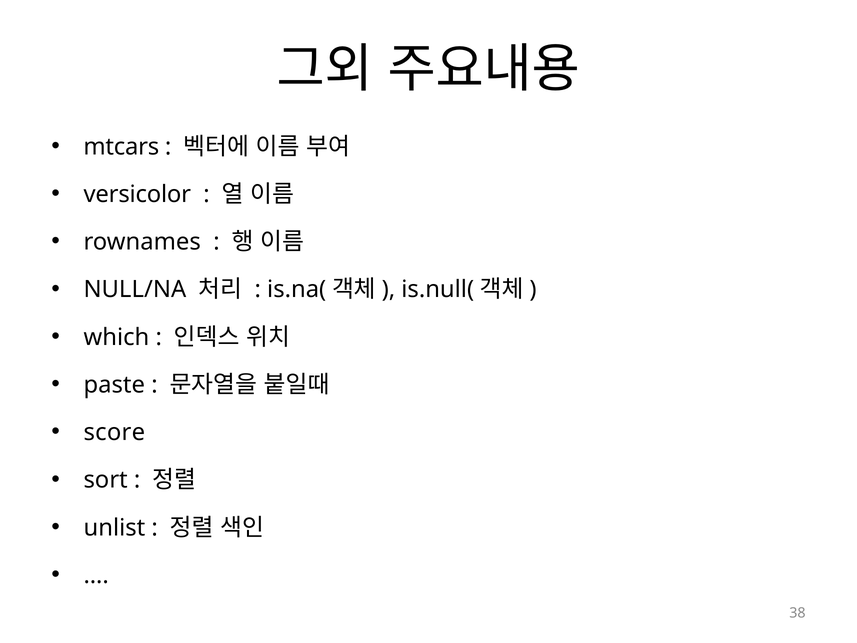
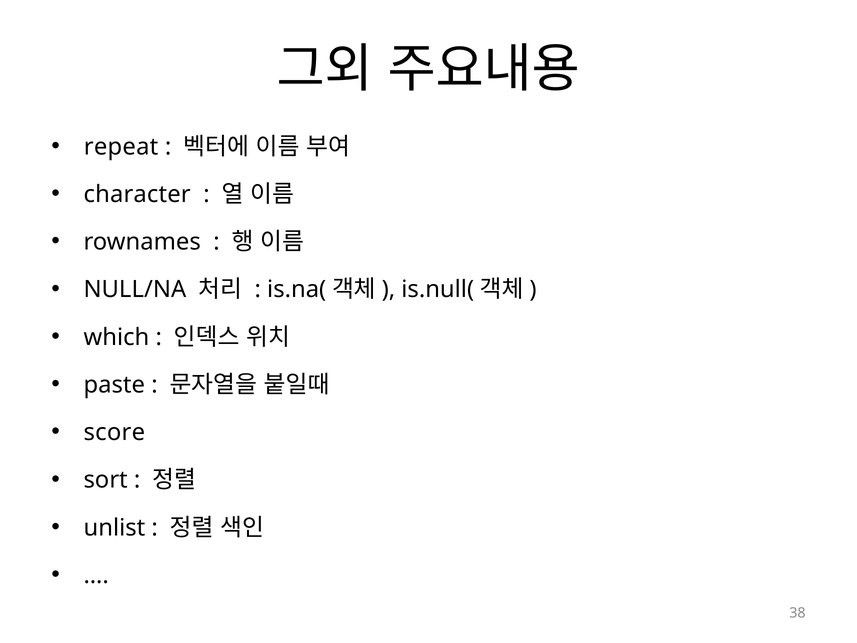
mtcars: mtcars -> repeat
versicolor: versicolor -> character
